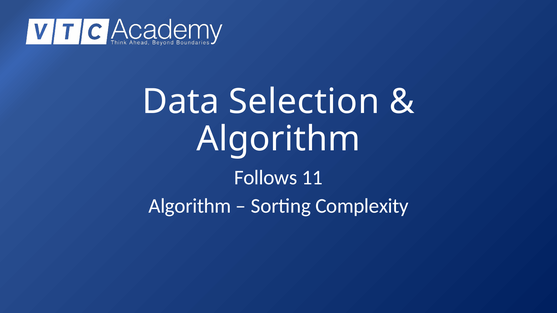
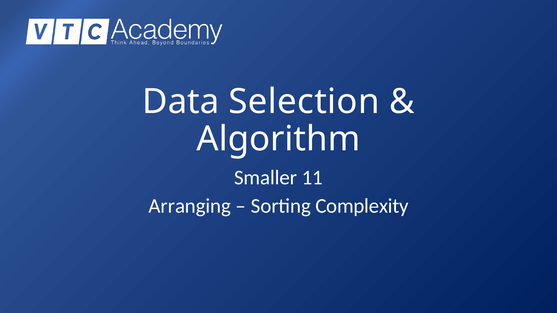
Follows: Follows -> Smaller
Algorithm at (190, 206): Algorithm -> Arranging
